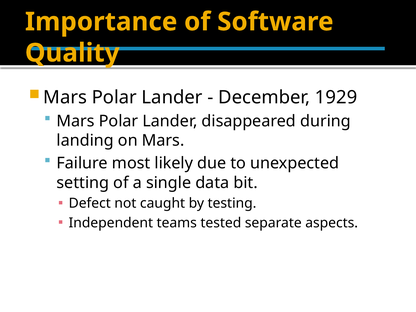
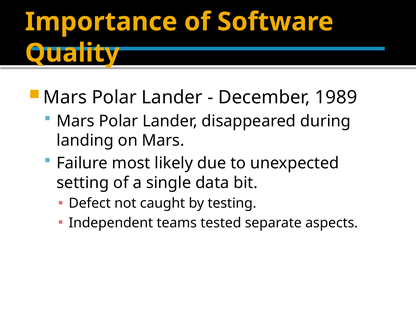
1929: 1929 -> 1989
